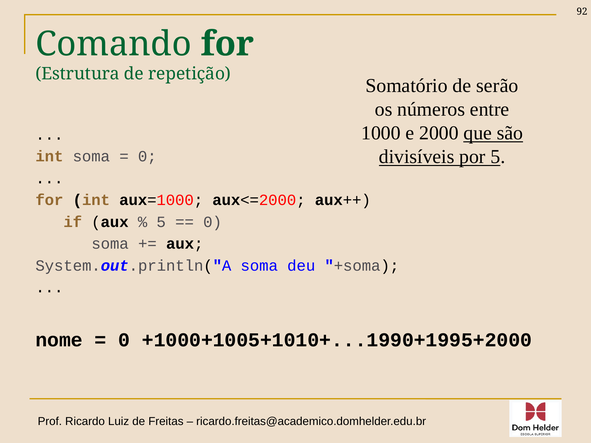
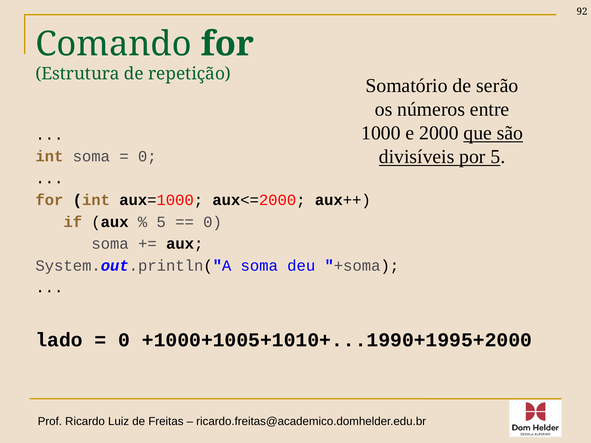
nome: nome -> lado
